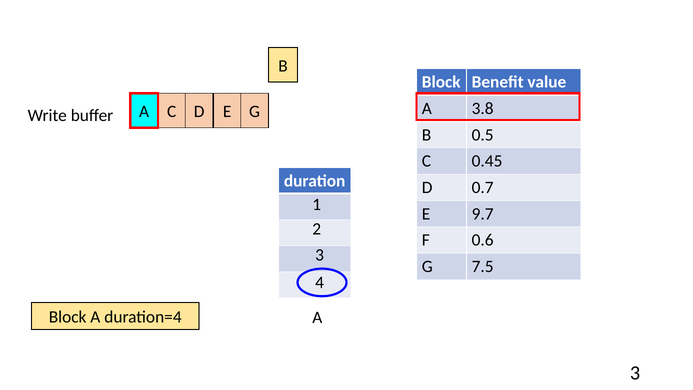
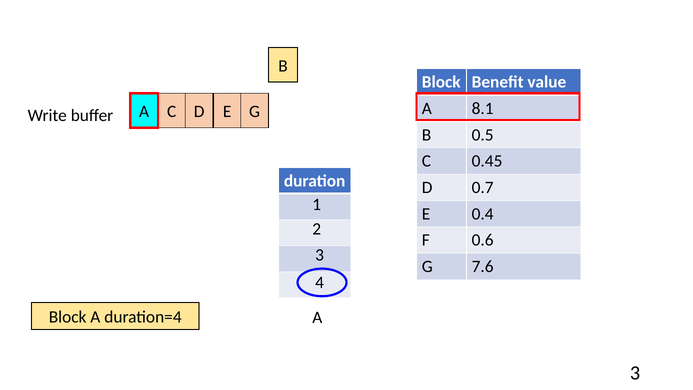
3.8: 3.8 -> 8.1
9.7: 9.7 -> 0.4
7.5: 7.5 -> 7.6
